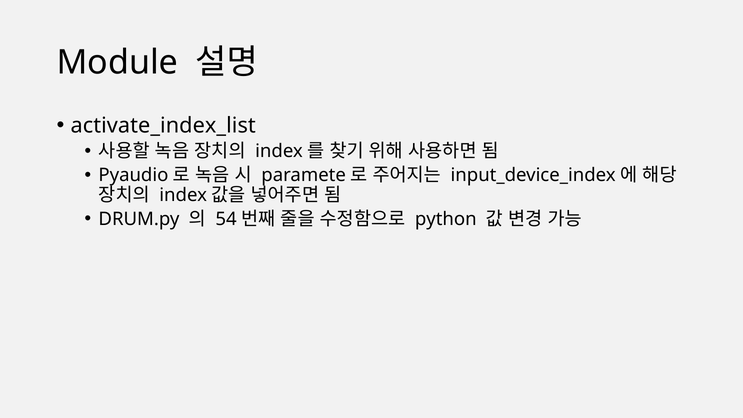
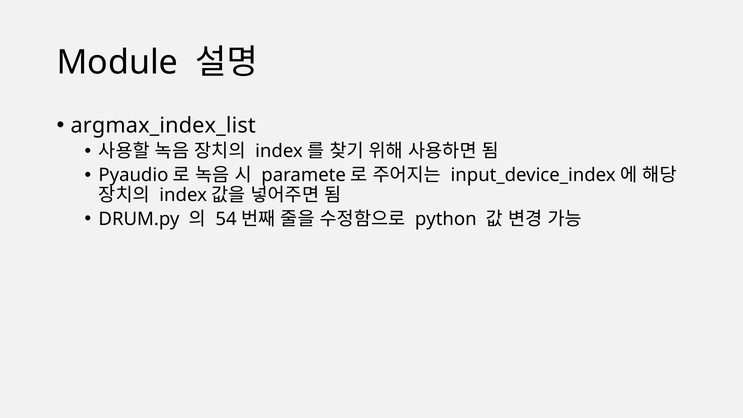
activate_index_list: activate_index_list -> argmax_index_list
